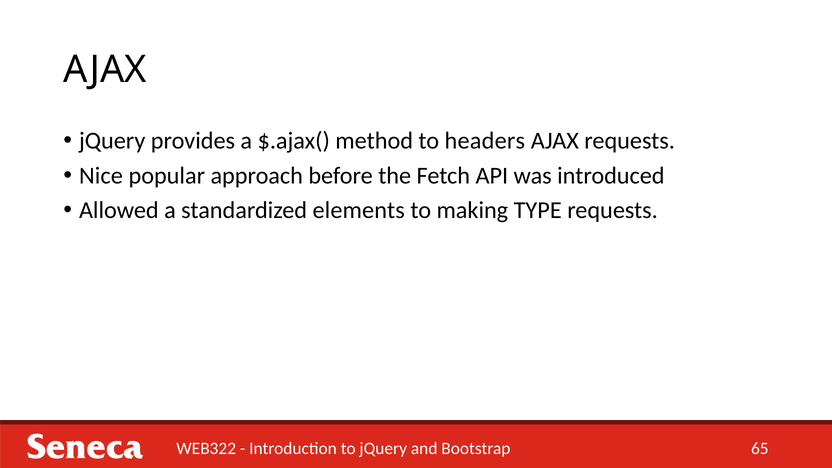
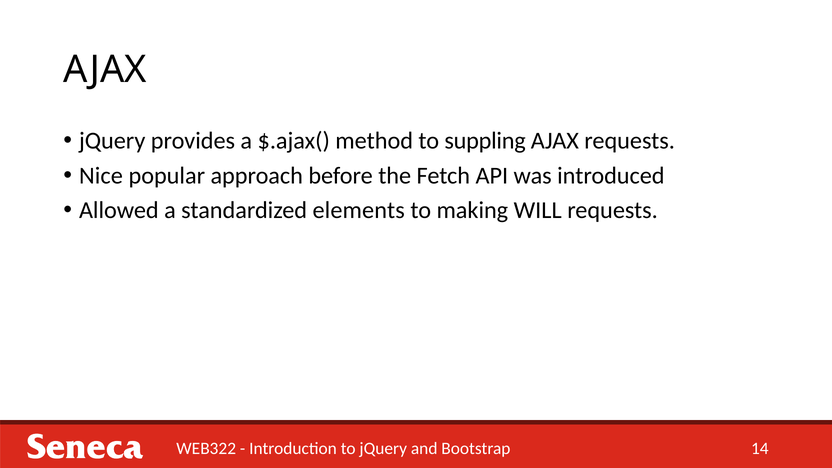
headers: headers -> suppling
TYPE: TYPE -> WILL
65: 65 -> 14
